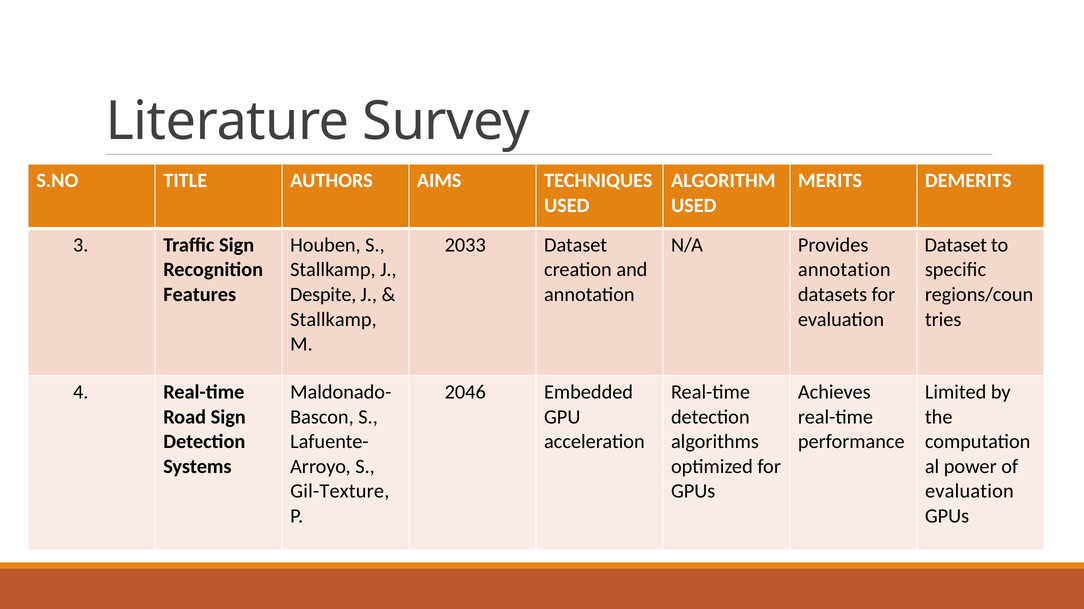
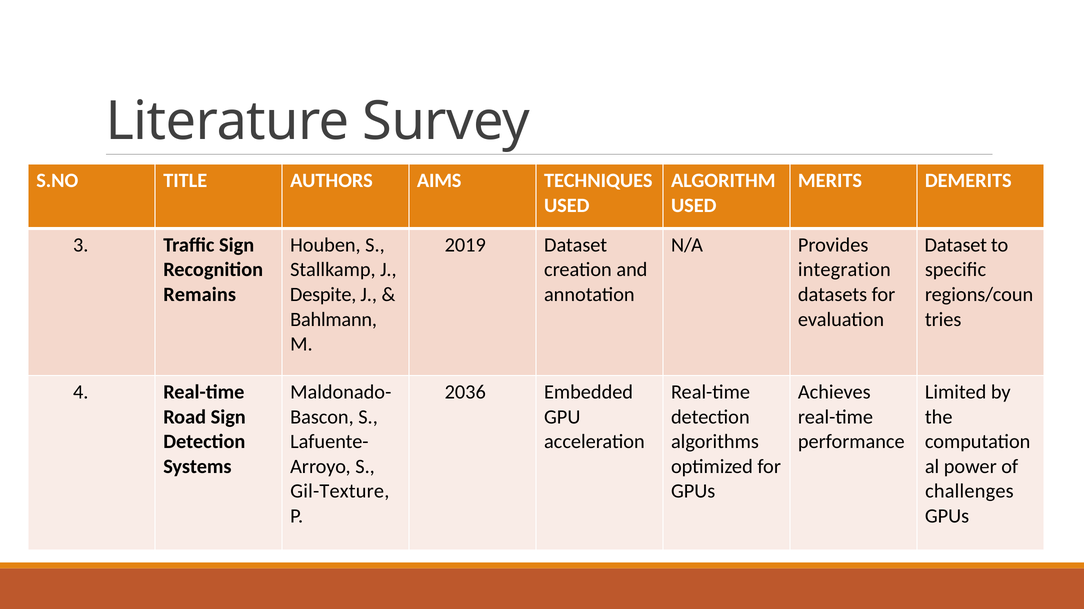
2033: 2033 -> 2019
annotation at (844, 270): annotation -> integration
Features: Features -> Remains
Stallkamp at (333, 320): Stallkamp -> Bahlmann
2046: 2046 -> 2036
evaluation at (969, 492): evaluation -> challenges
